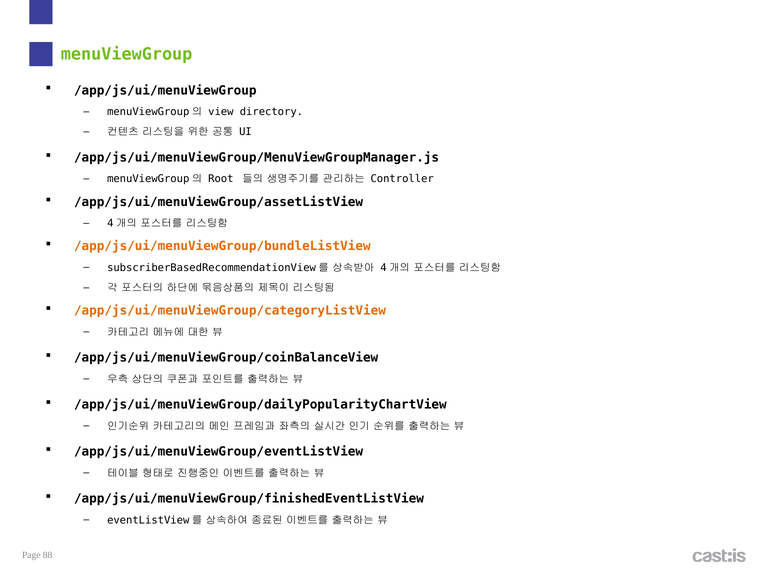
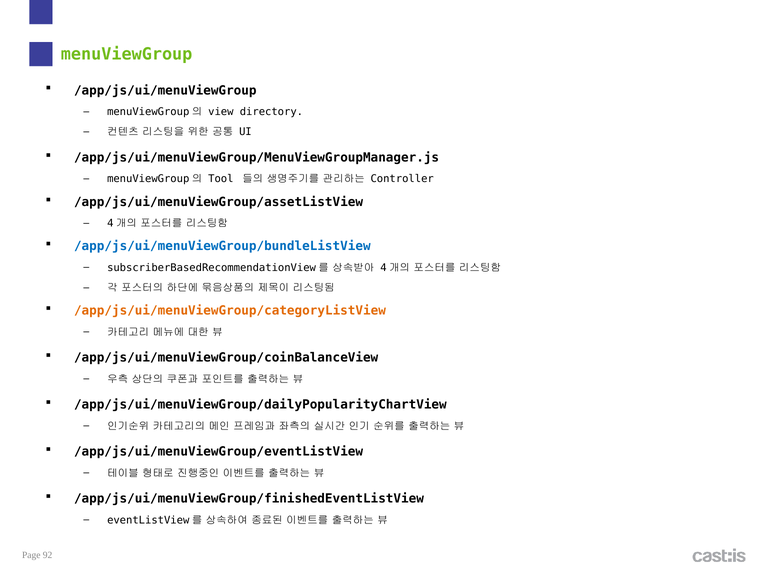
Root: Root -> Tool
/app/js/ui/menuViewGroup/bundleListView colour: orange -> blue
88: 88 -> 92
